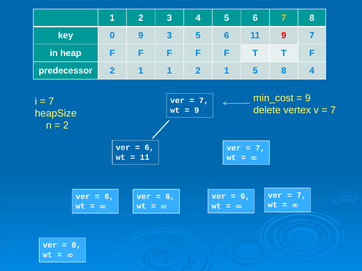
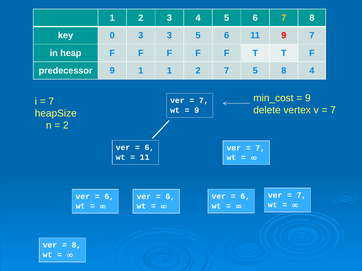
0 9: 9 -> 3
predecessor 2: 2 -> 9
1 2 1: 1 -> 7
